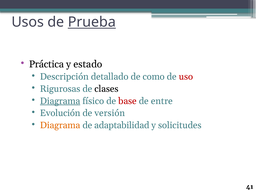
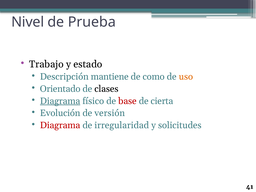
Usos: Usos -> Nivel
Prueba underline: present -> none
Práctica: Práctica -> Trabajo
detallado: detallado -> mantiene
uso colour: red -> orange
Rigurosas: Rigurosas -> Orientado
entre: entre -> cierta
Diagrama at (60, 125) colour: orange -> red
adaptabilidad: adaptabilidad -> irregularidad
